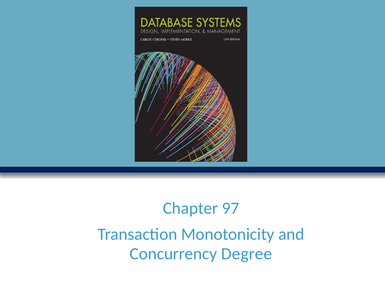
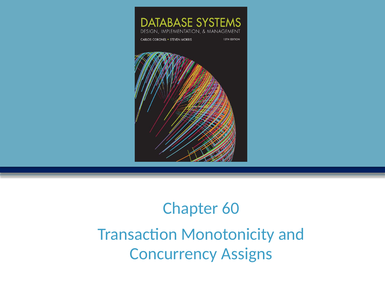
97: 97 -> 60
Degree: Degree -> Assigns
